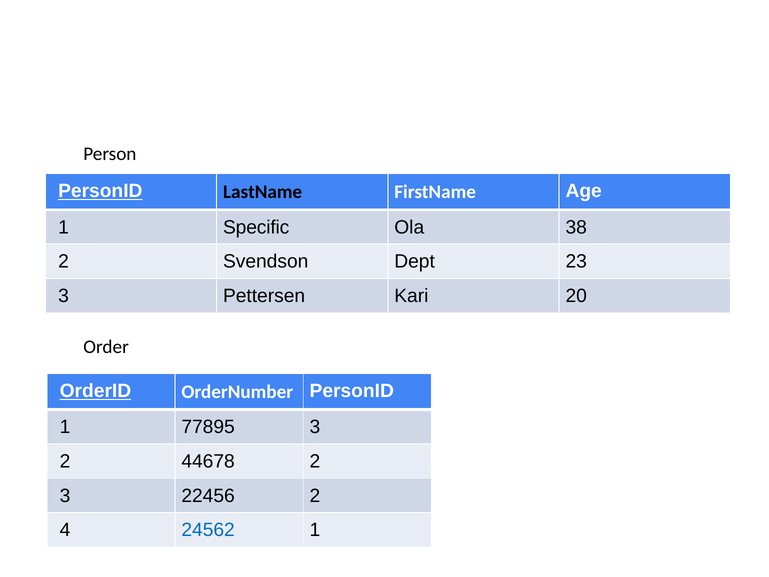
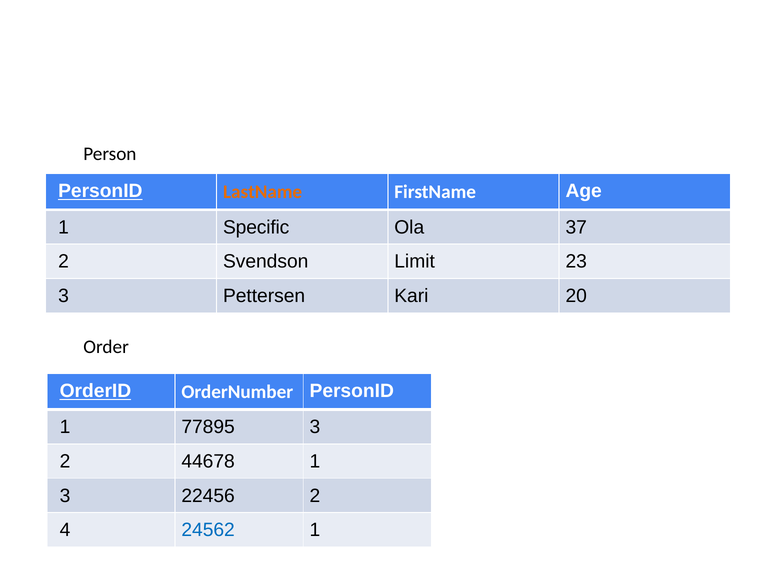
LastName colour: black -> orange
38: 38 -> 37
Dept: Dept -> Limit
44678 2: 2 -> 1
